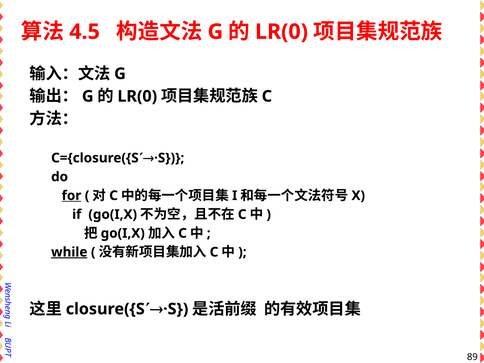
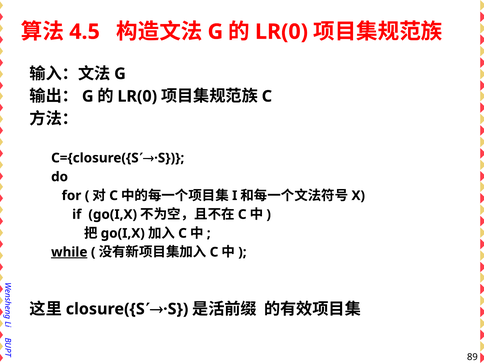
for underline: present -> none
